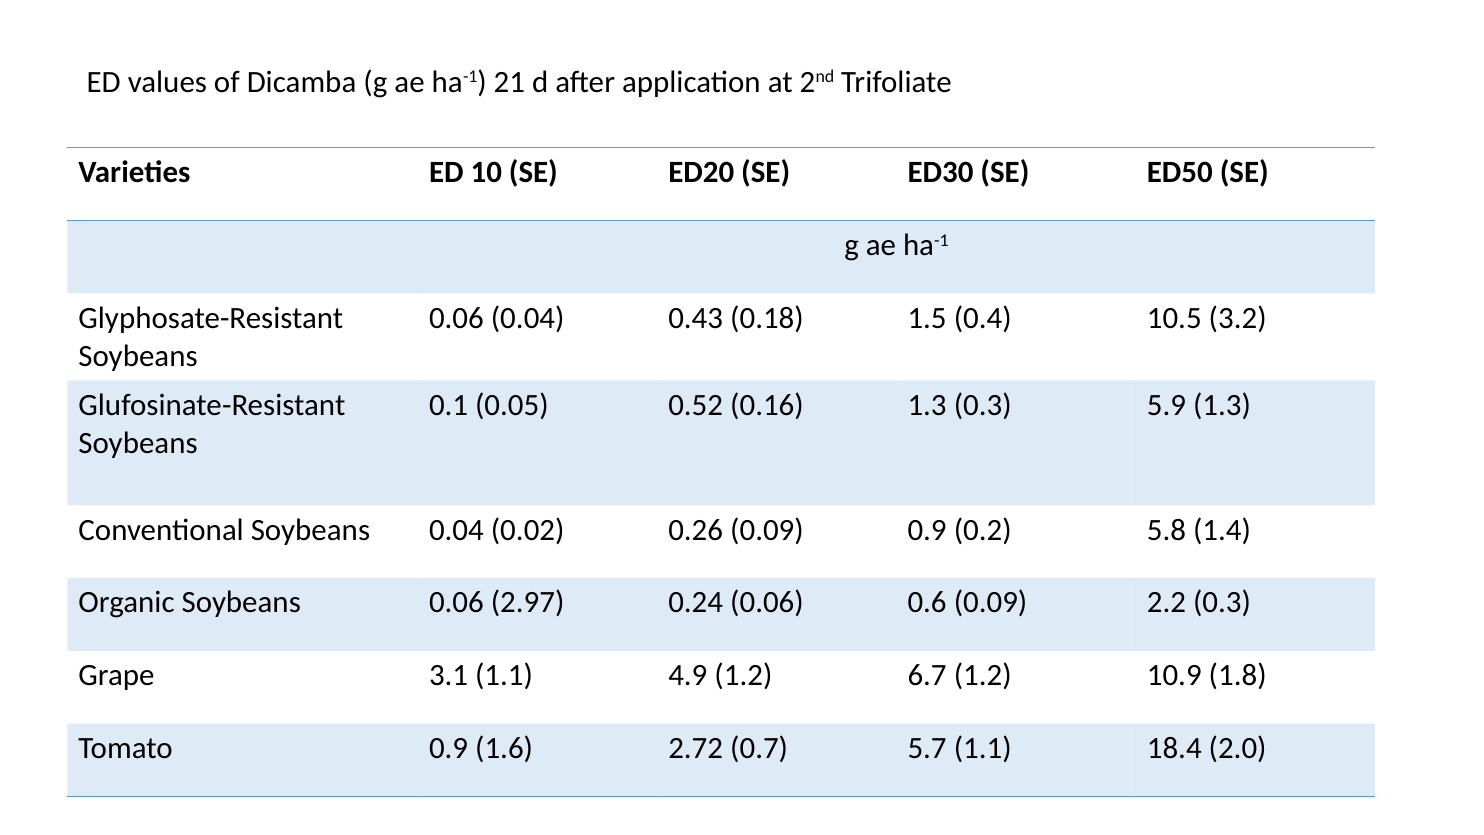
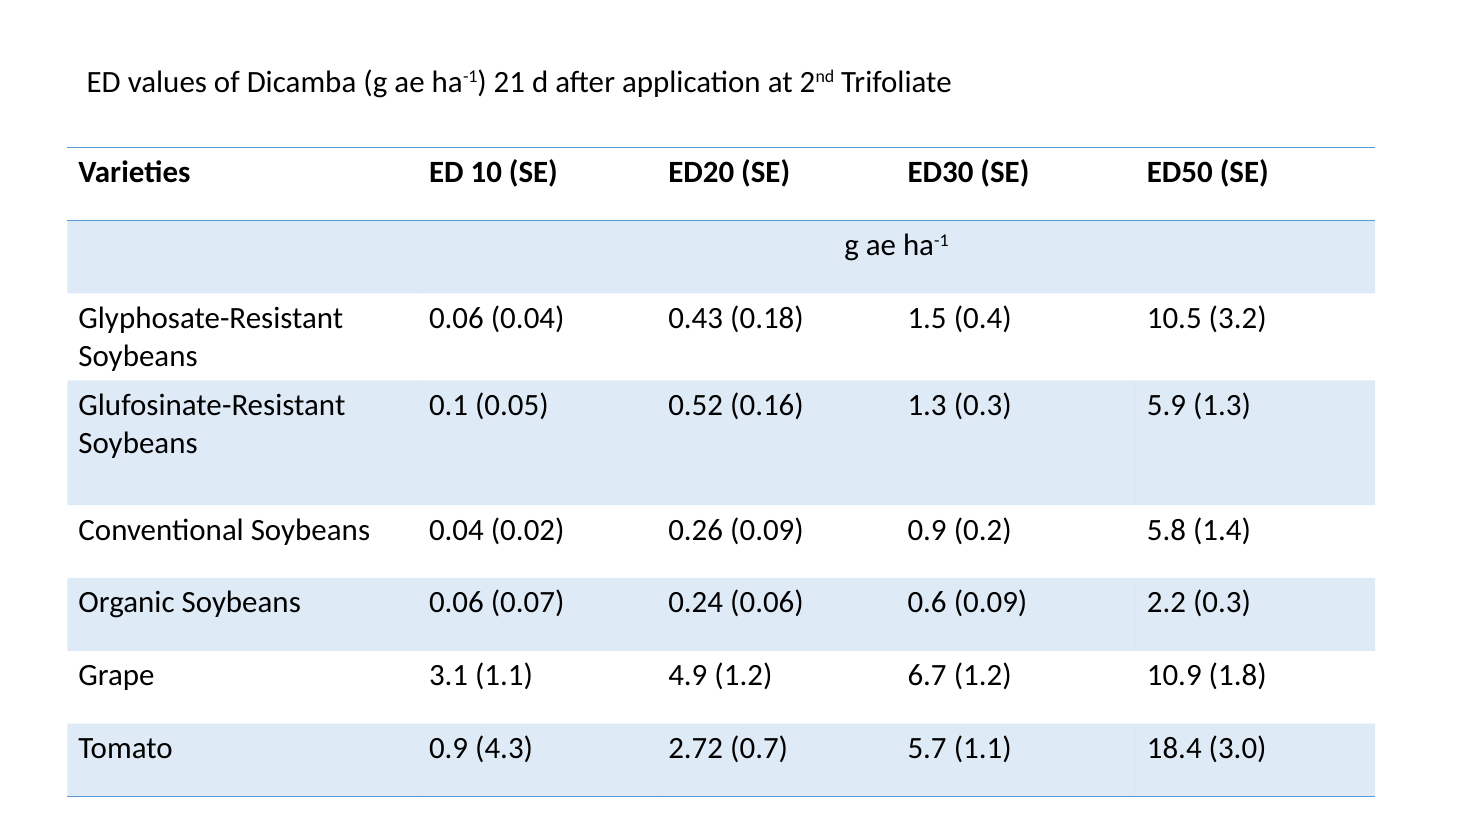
2.97: 2.97 -> 0.07
1.6: 1.6 -> 4.3
2.0: 2.0 -> 3.0
